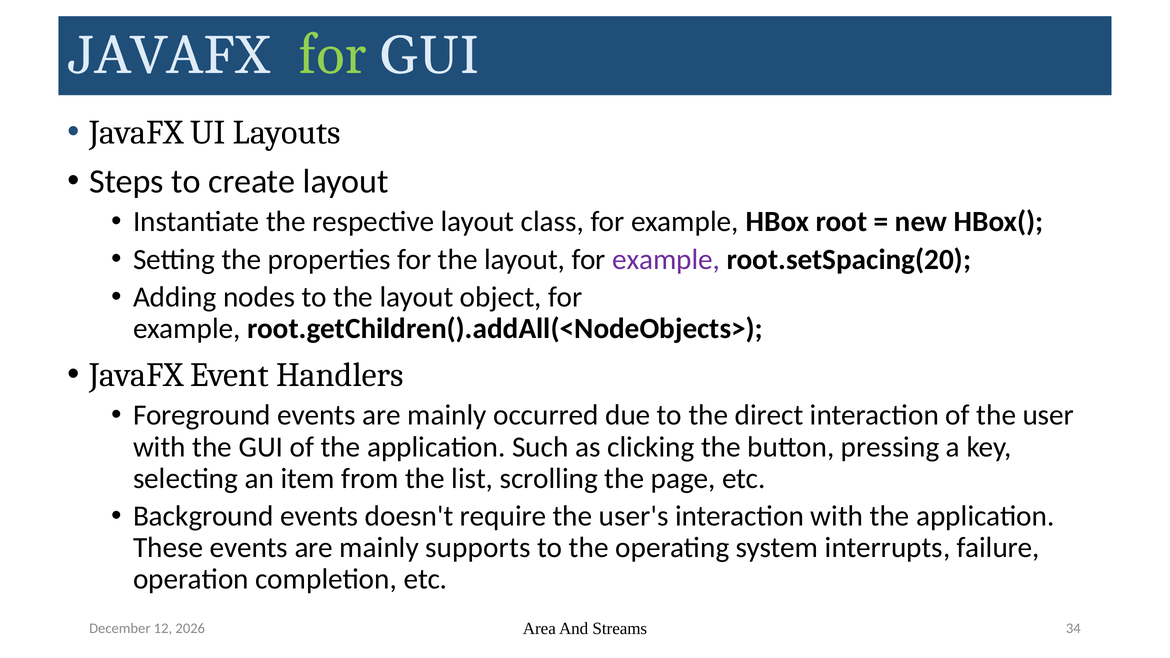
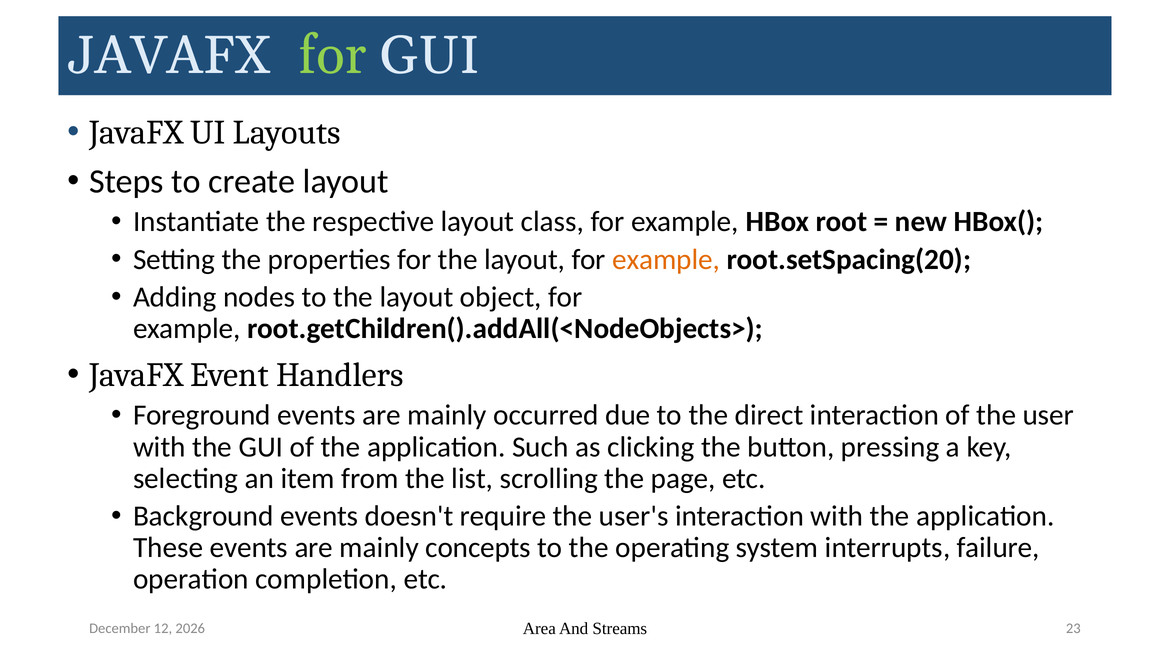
example at (666, 260) colour: purple -> orange
supports: supports -> concepts
34: 34 -> 23
